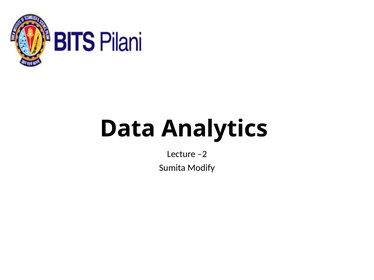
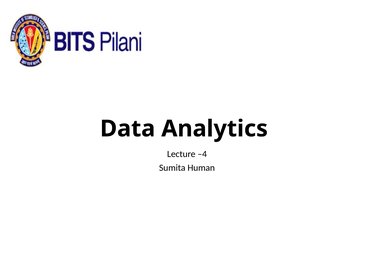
–2: –2 -> –4
Modify: Modify -> Human
